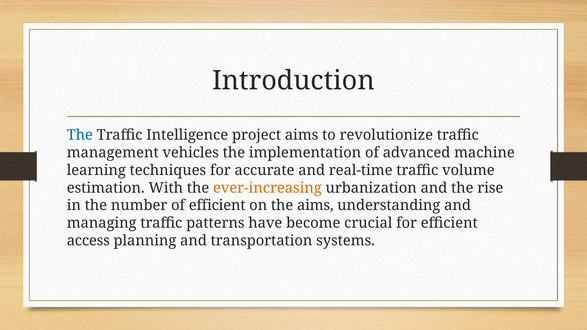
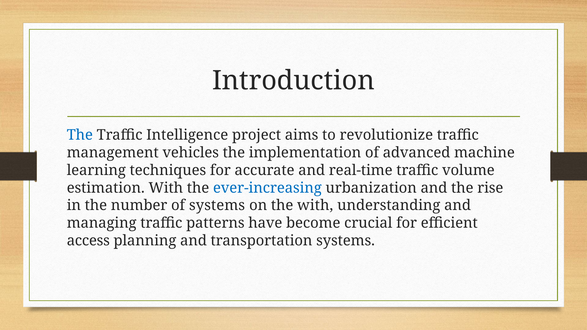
ever-increasing colour: orange -> blue
of efficient: efficient -> systems
the aims: aims -> with
